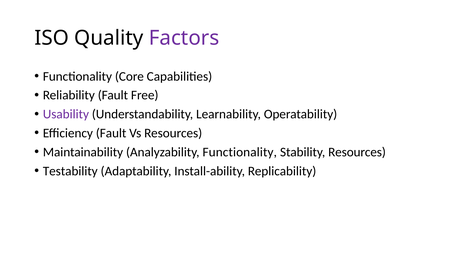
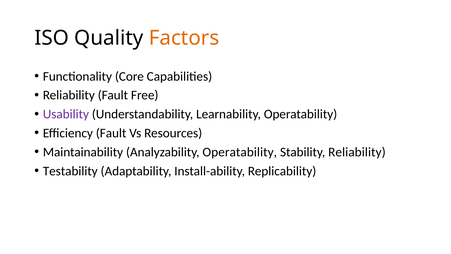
Factors colour: purple -> orange
Analyzability Functionality: Functionality -> Operatability
Stability Resources: Resources -> Reliability
